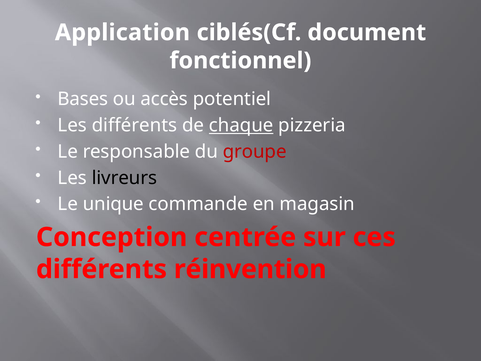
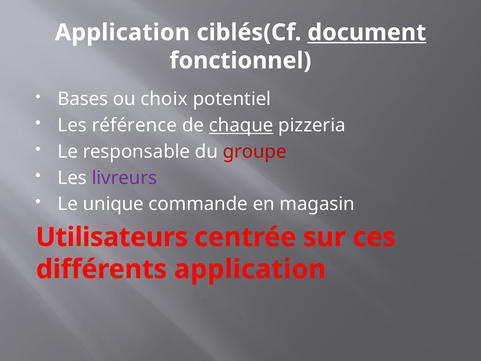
document underline: none -> present
accès: accès -> choix
Les différents: différents -> référence
livreurs colour: black -> purple
Conception: Conception -> Utilisateurs
différents réinvention: réinvention -> application
